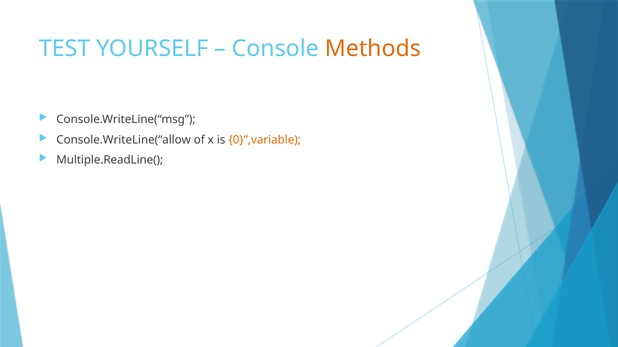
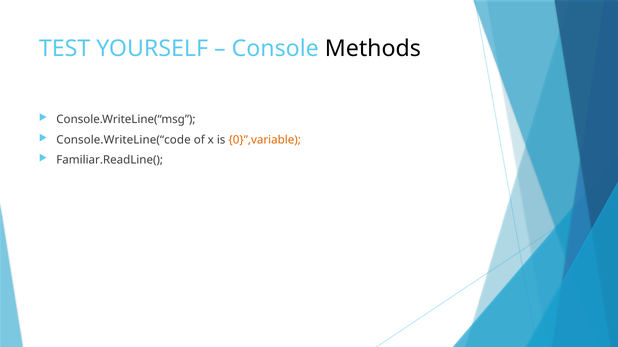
Methods colour: orange -> black
Console.WriteLine(“allow: Console.WriteLine(“allow -> Console.WriteLine(“code
Multiple.ReadLine(: Multiple.ReadLine( -> Familiar.ReadLine(
